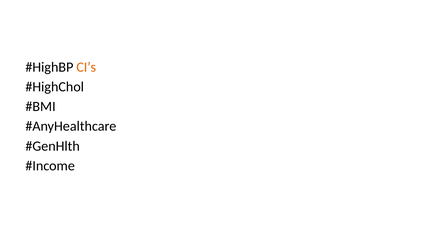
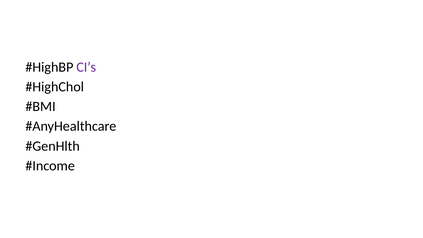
CI’s colour: orange -> purple
